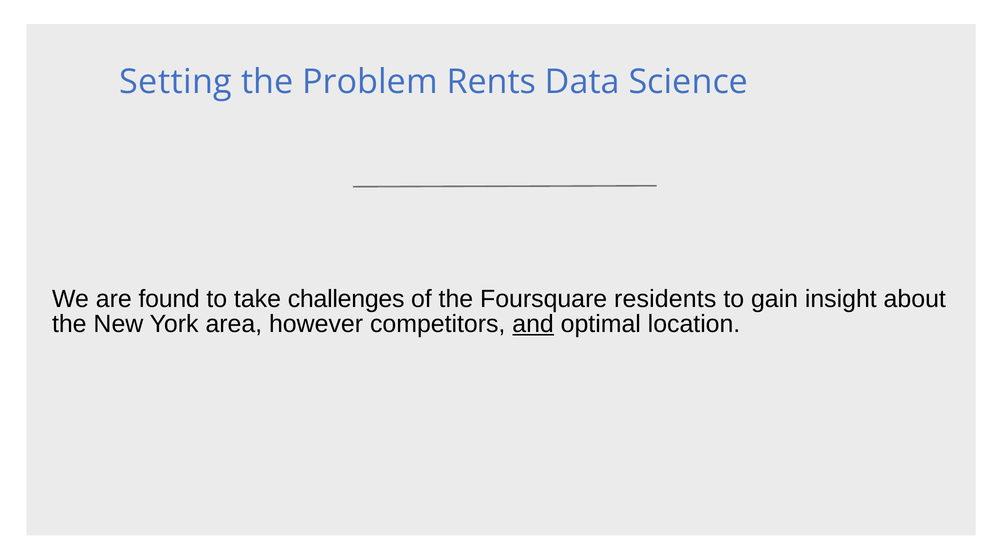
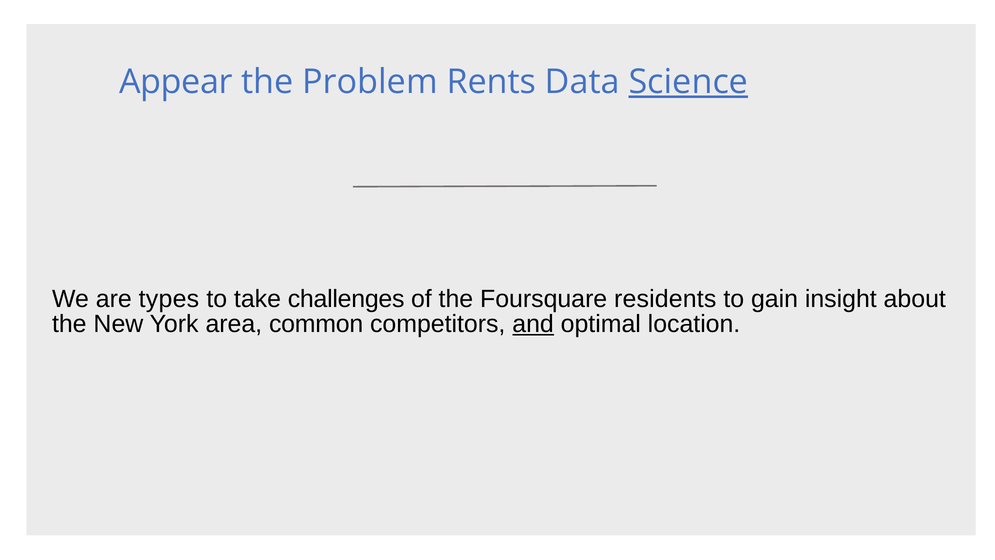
Setting: Setting -> Appear
Science underline: none -> present
found: found -> types
however: however -> common
